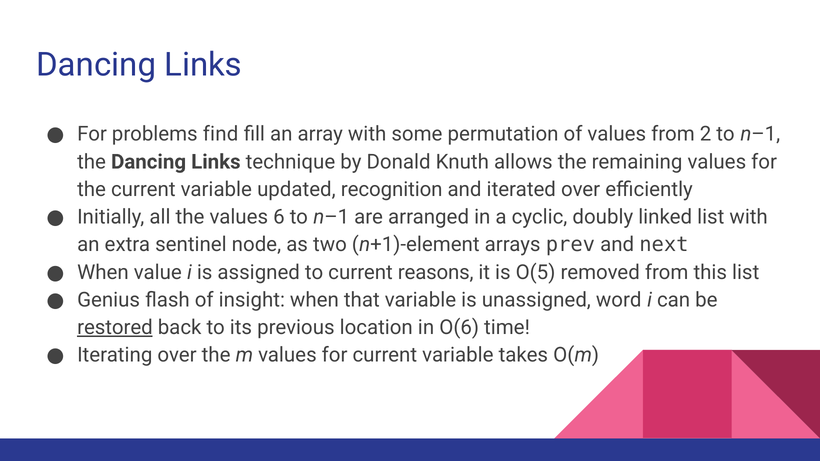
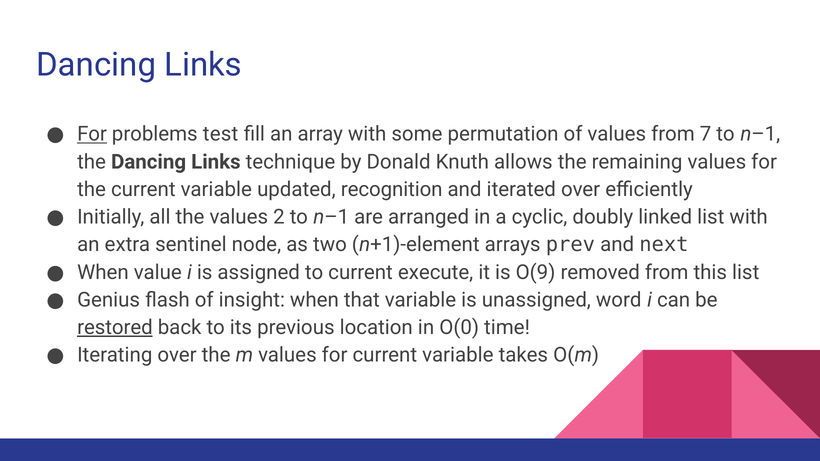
For at (92, 134) underline: none -> present
find: find -> test
2: 2 -> 7
6: 6 -> 2
reasons: reasons -> execute
O(5: O(5 -> O(9
O(6: O(6 -> O(0
